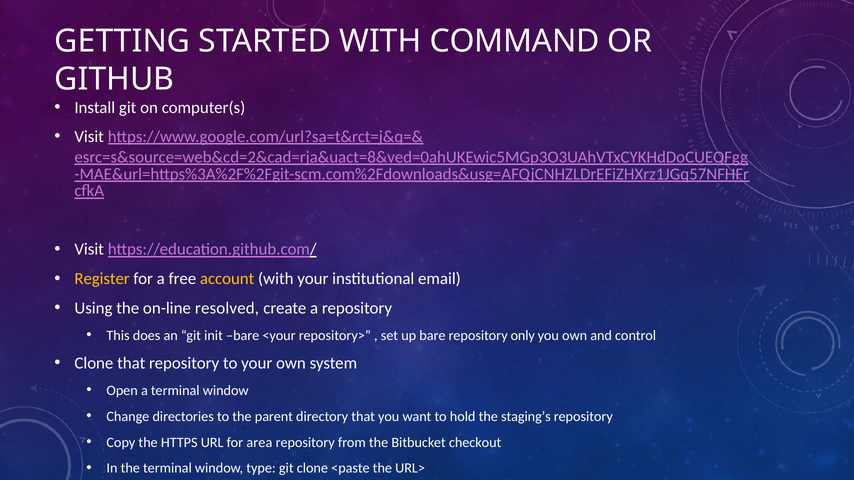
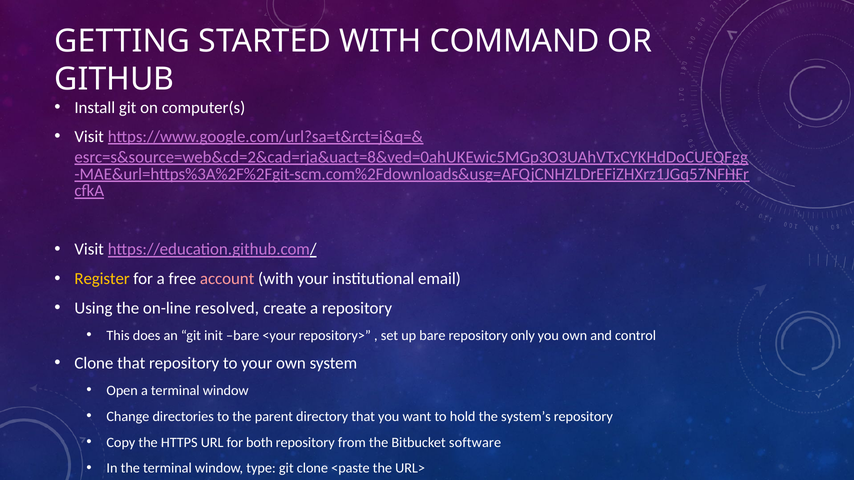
account colour: yellow -> pink
staging’s: staging’s -> system’s
area: area -> both
checkout: checkout -> software
